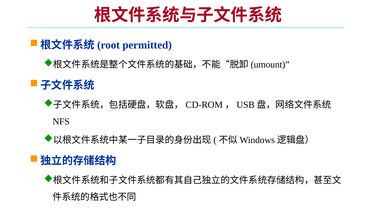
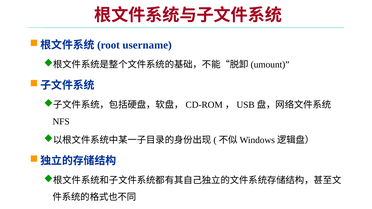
permitted: permitted -> username
